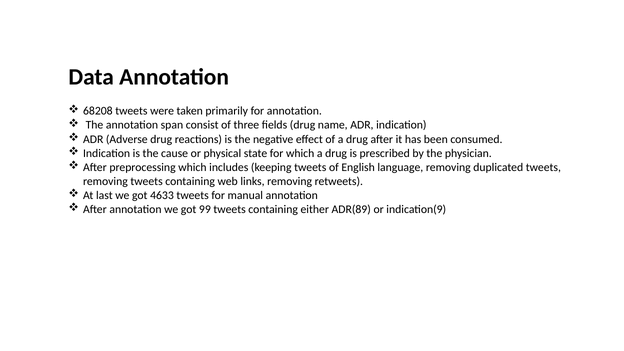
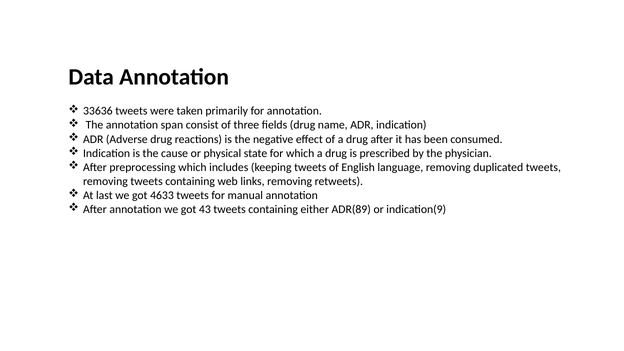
68208: 68208 -> 33636
99: 99 -> 43
